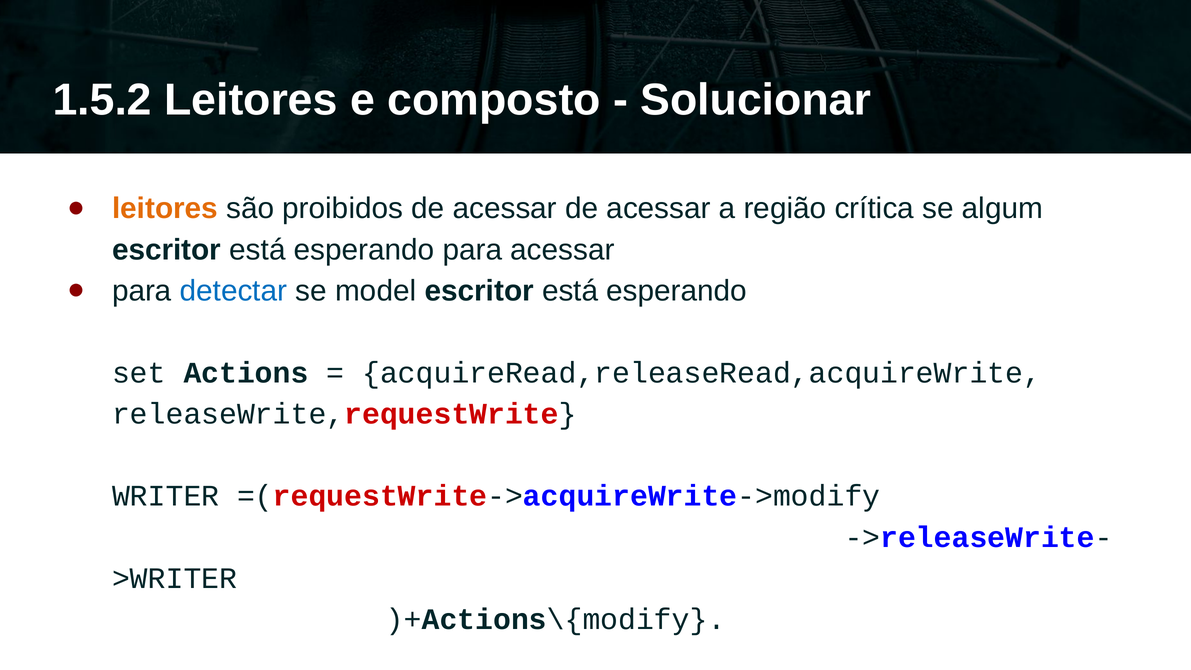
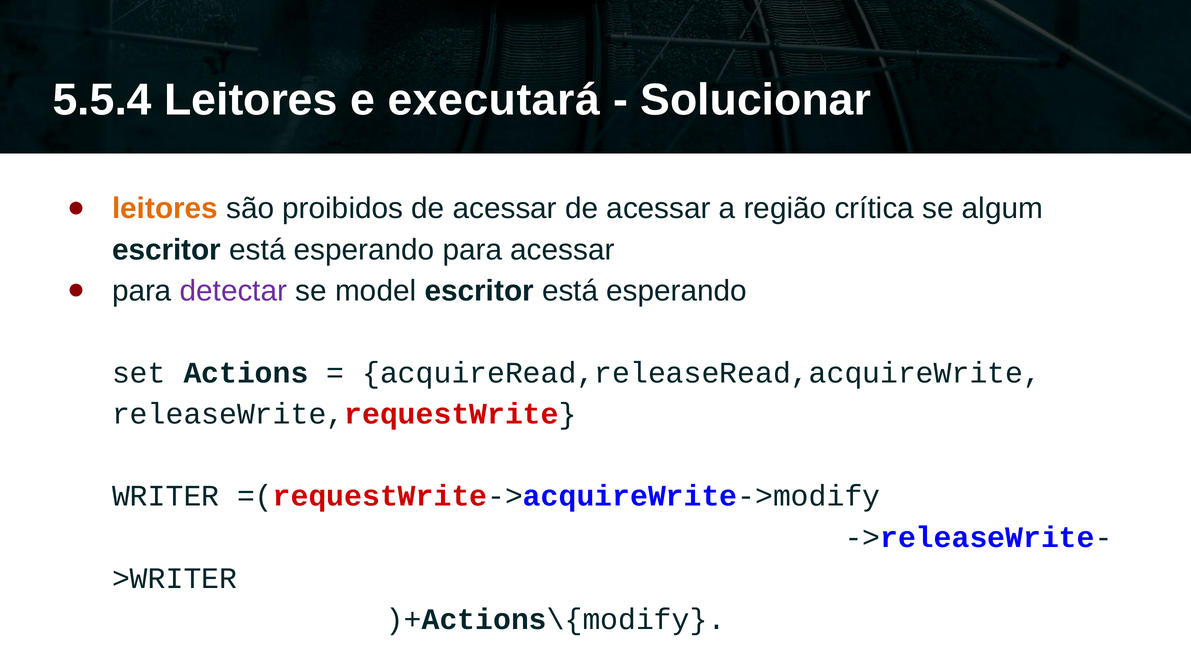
1.5.2: 1.5.2 -> 5.5.4
composto: composto -> executará
detectar colour: blue -> purple
